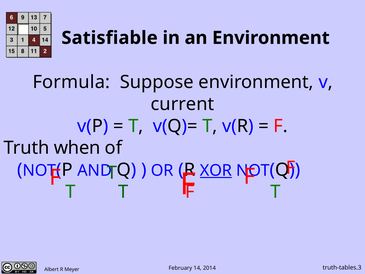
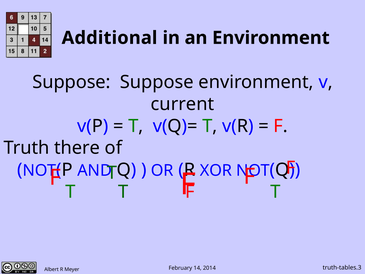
Satisfiable: Satisfiable -> Additional
Formula at (71, 82): Formula -> Suppose
when: when -> there
XOR underline: present -> none
